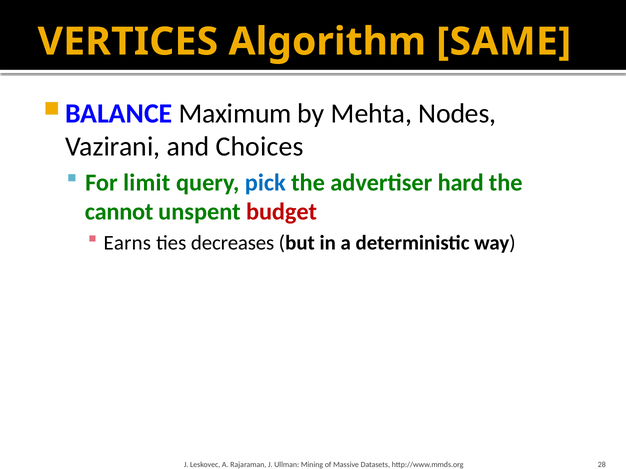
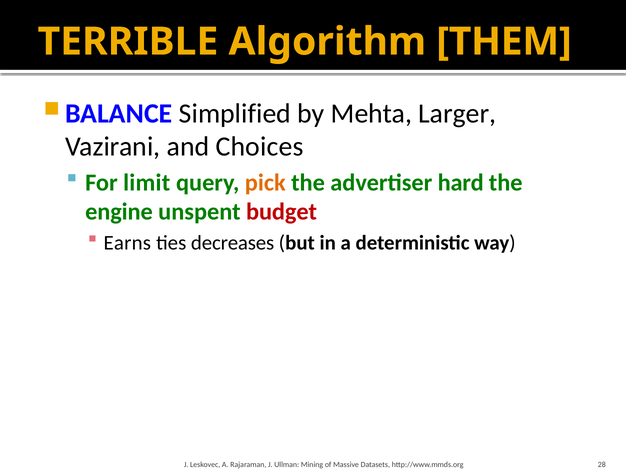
VERTICES: VERTICES -> TERRIBLE
SAME: SAME -> THEM
Maximum: Maximum -> Simplified
Nodes: Nodes -> Larger
pick colour: blue -> orange
cannot: cannot -> engine
